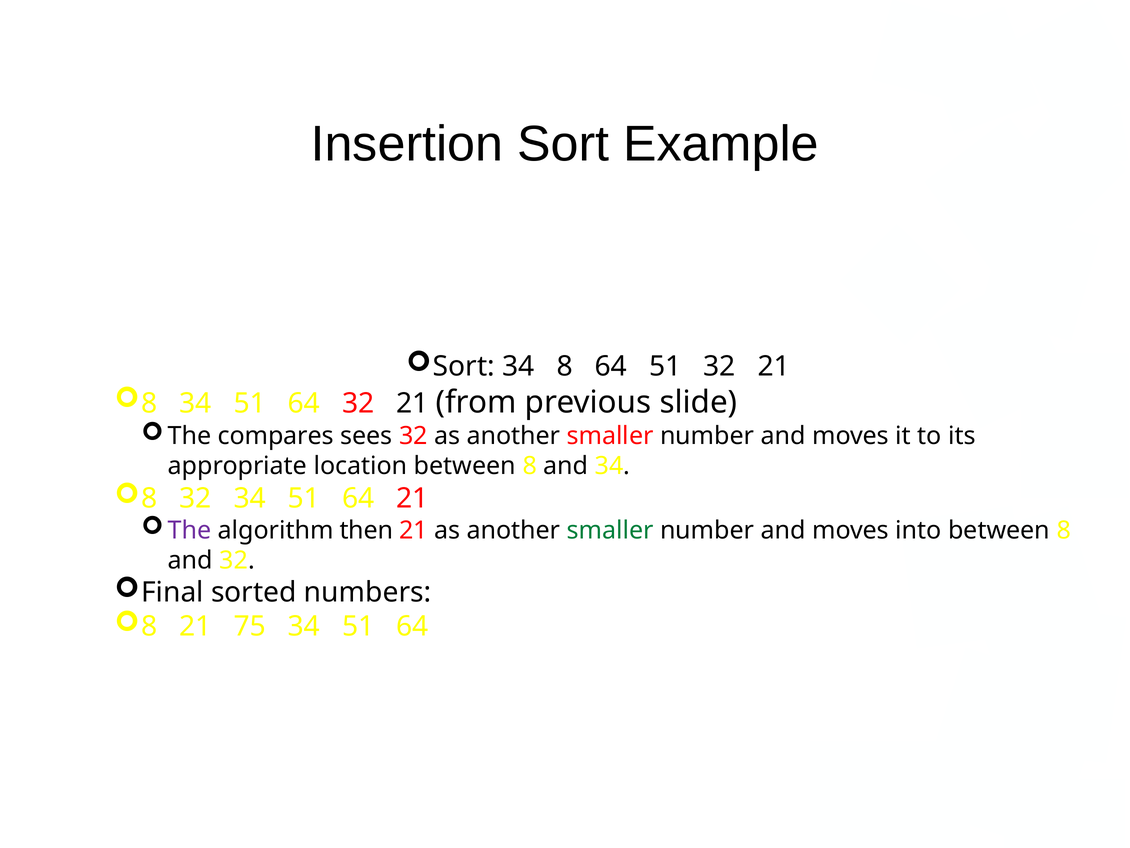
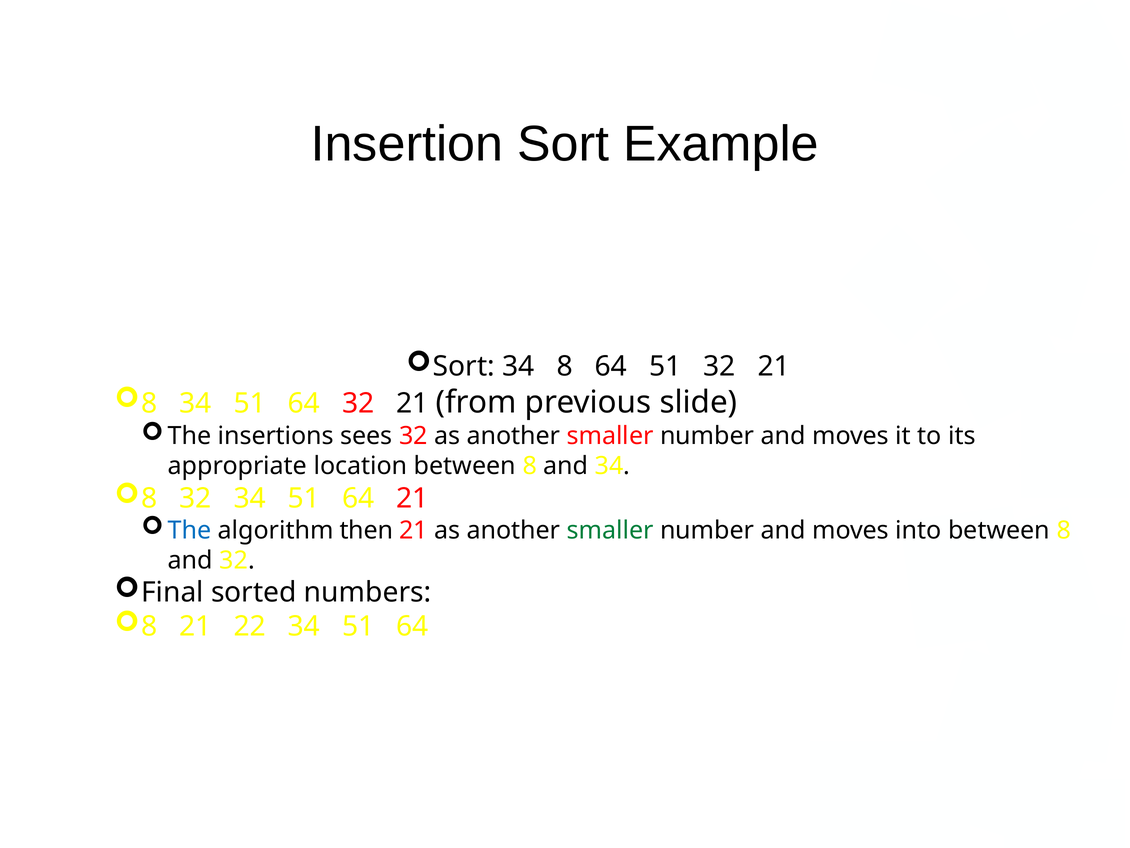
compares: compares -> insertions
The at (190, 530) colour: purple -> blue
75: 75 -> 22
